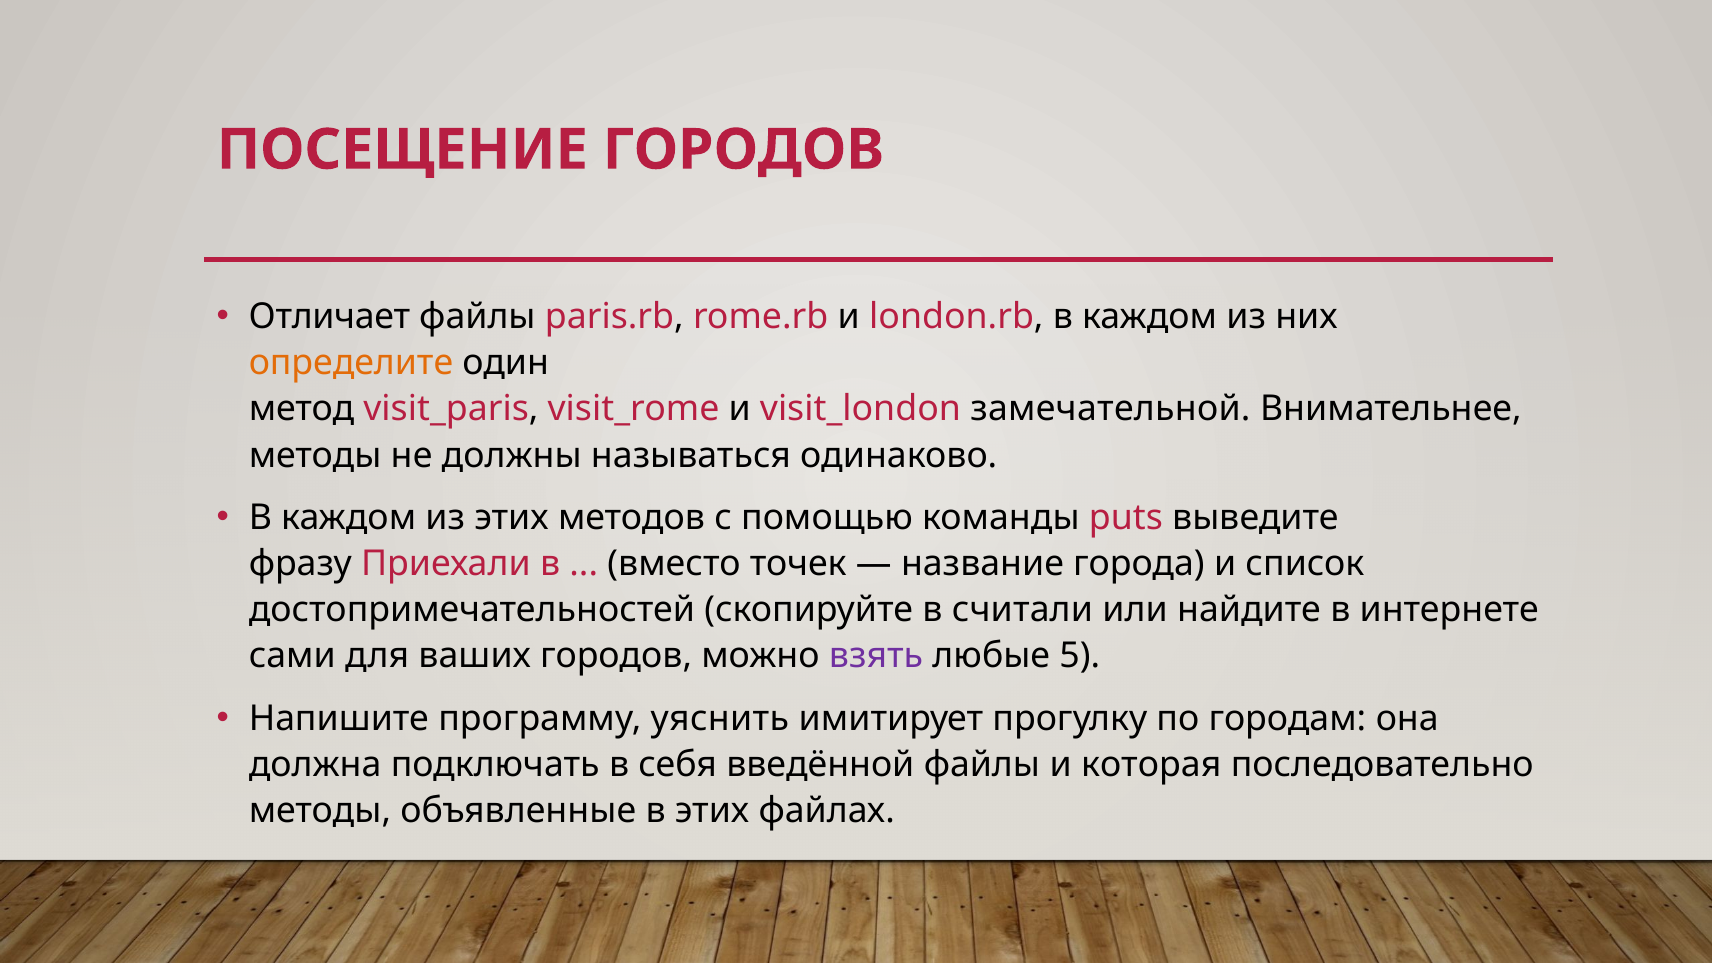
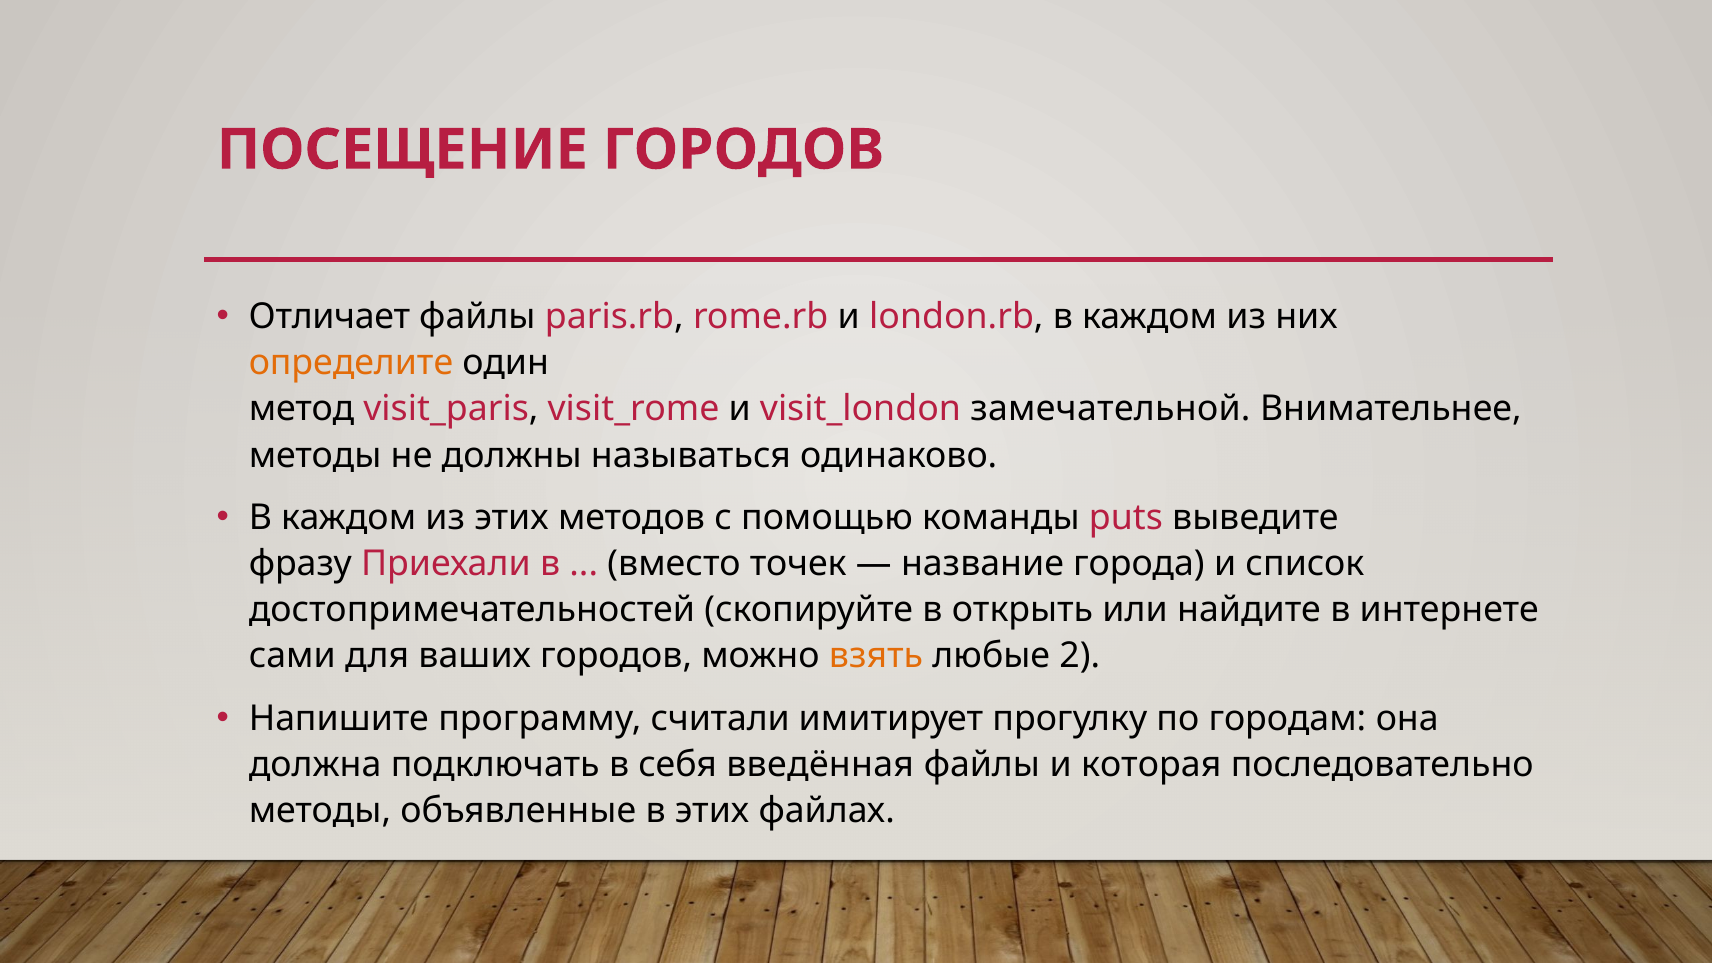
считали: считали -> открыть
взять colour: purple -> orange
5: 5 -> 2
уяснить: уяснить -> считали
введённой: введённой -> введённая
